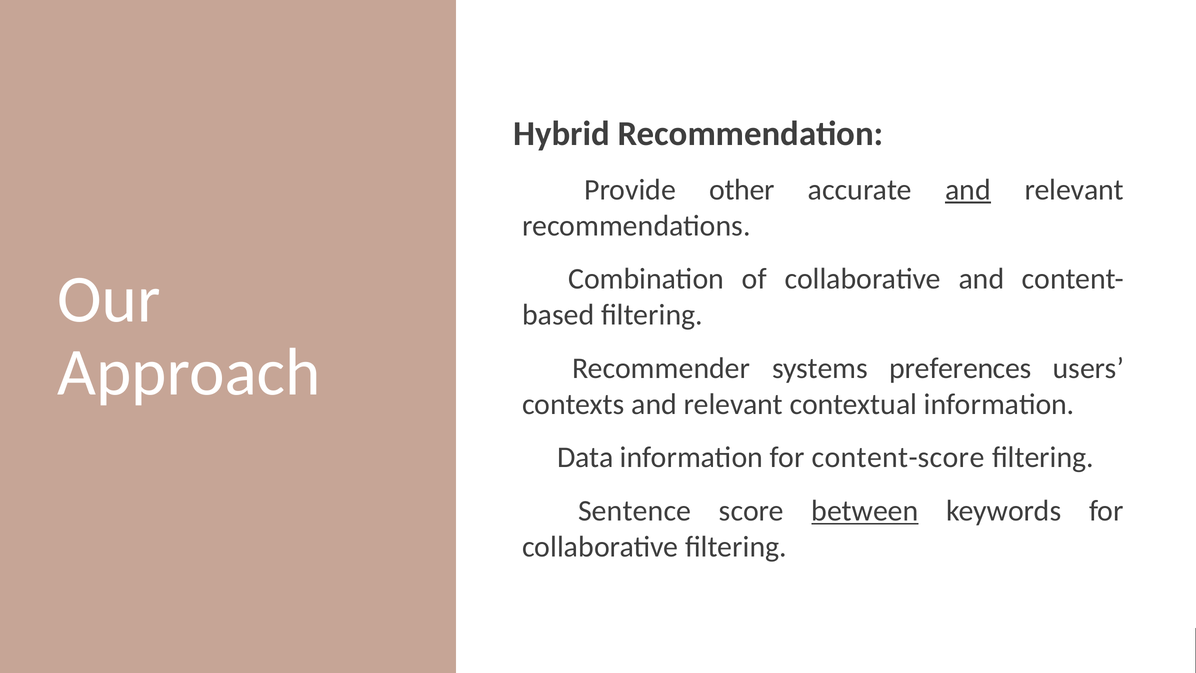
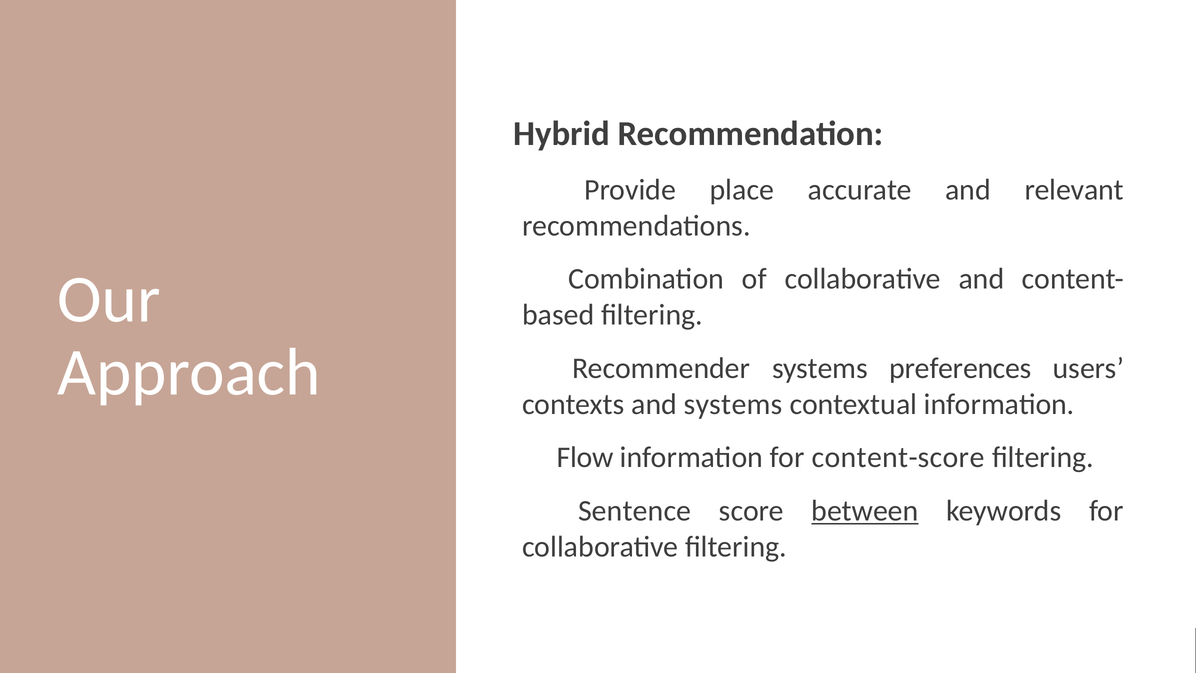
other: other -> place
and at (968, 190) underline: present -> none
contexts and relevant: relevant -> systems
Data: Data -> Flow
